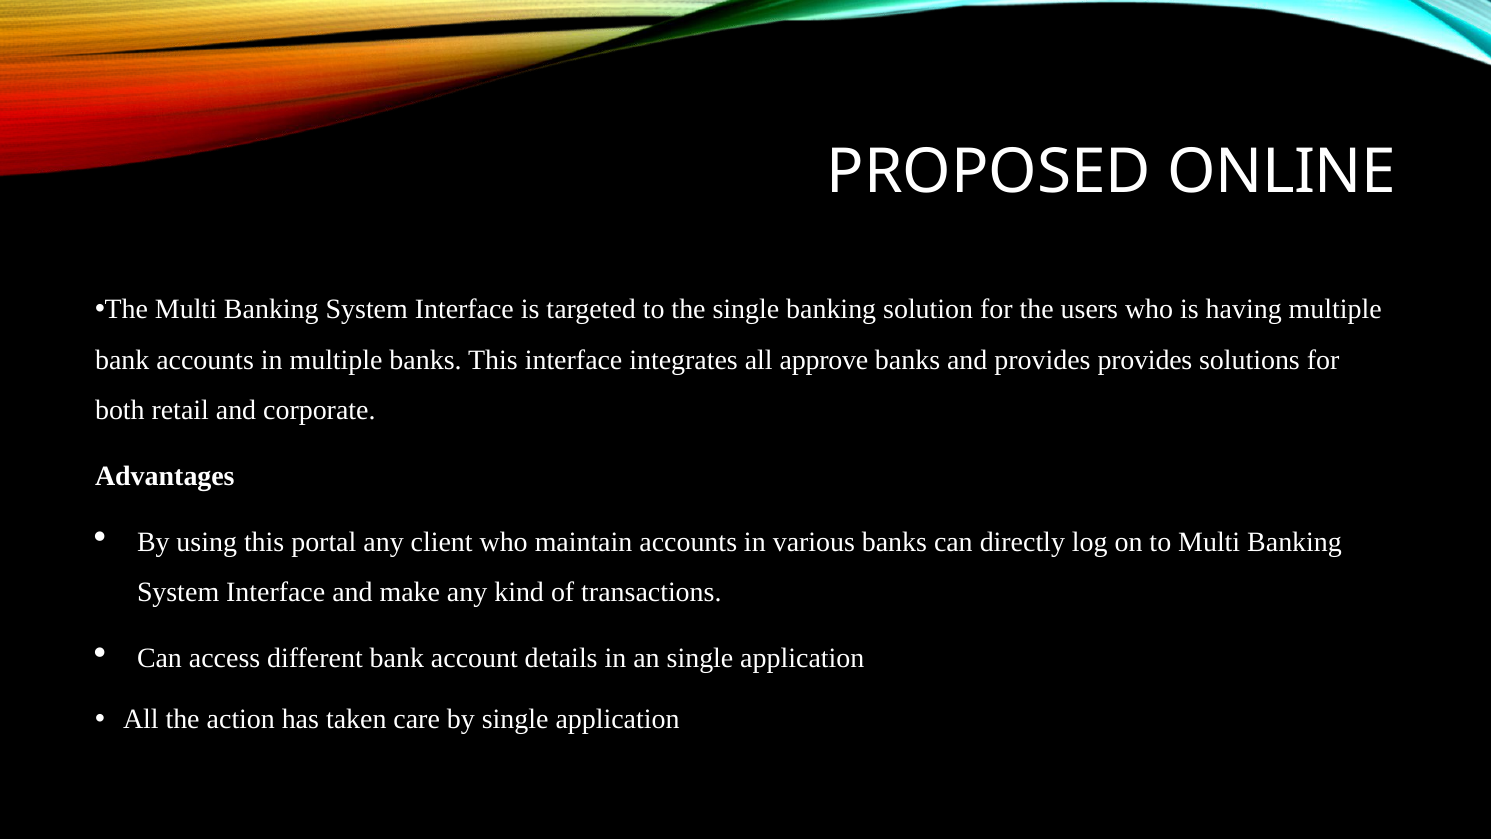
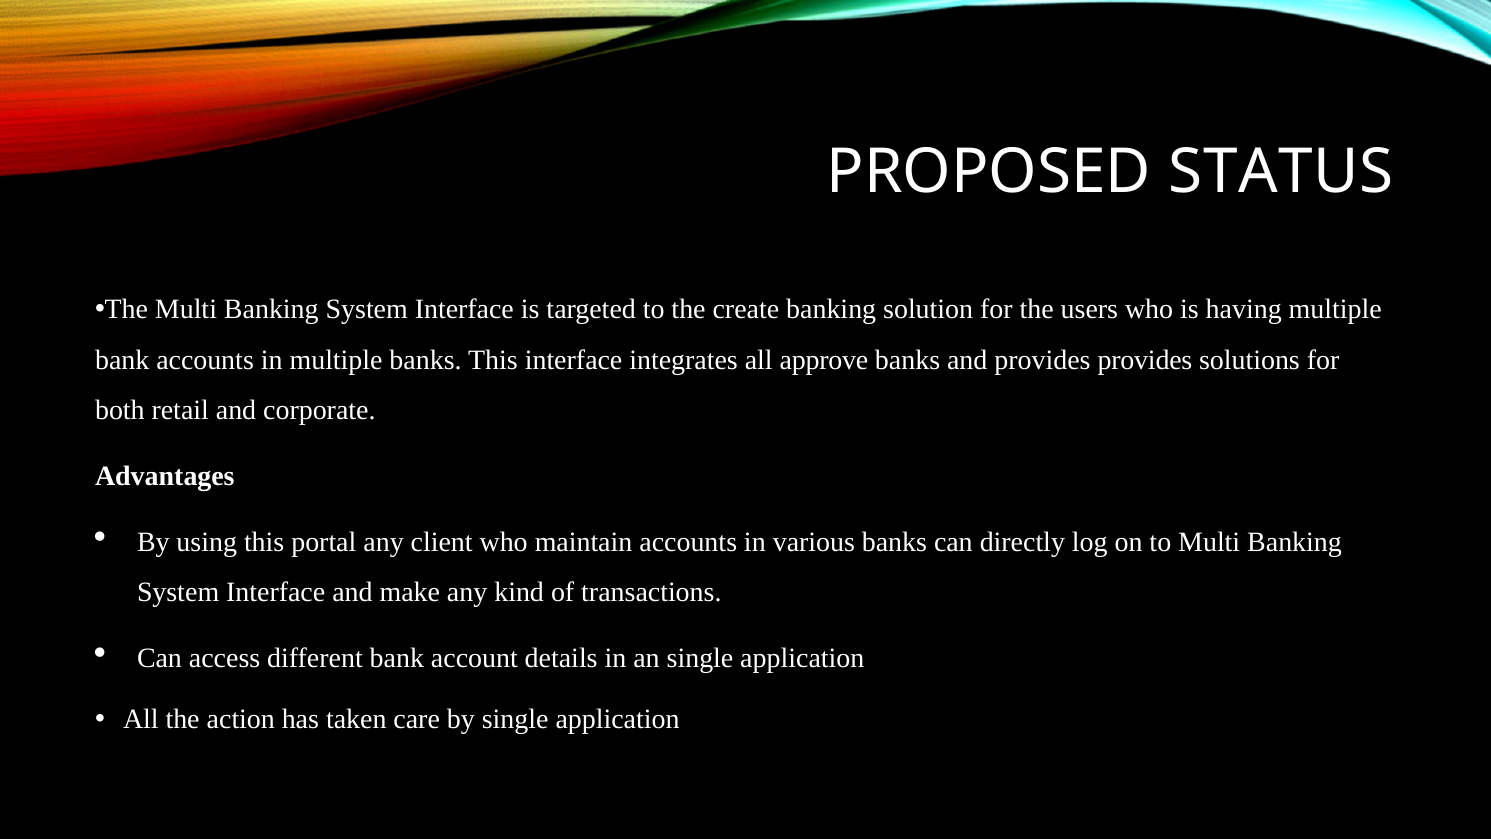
ONLINE: ONLINE -> STATUS
the single: single -> create
